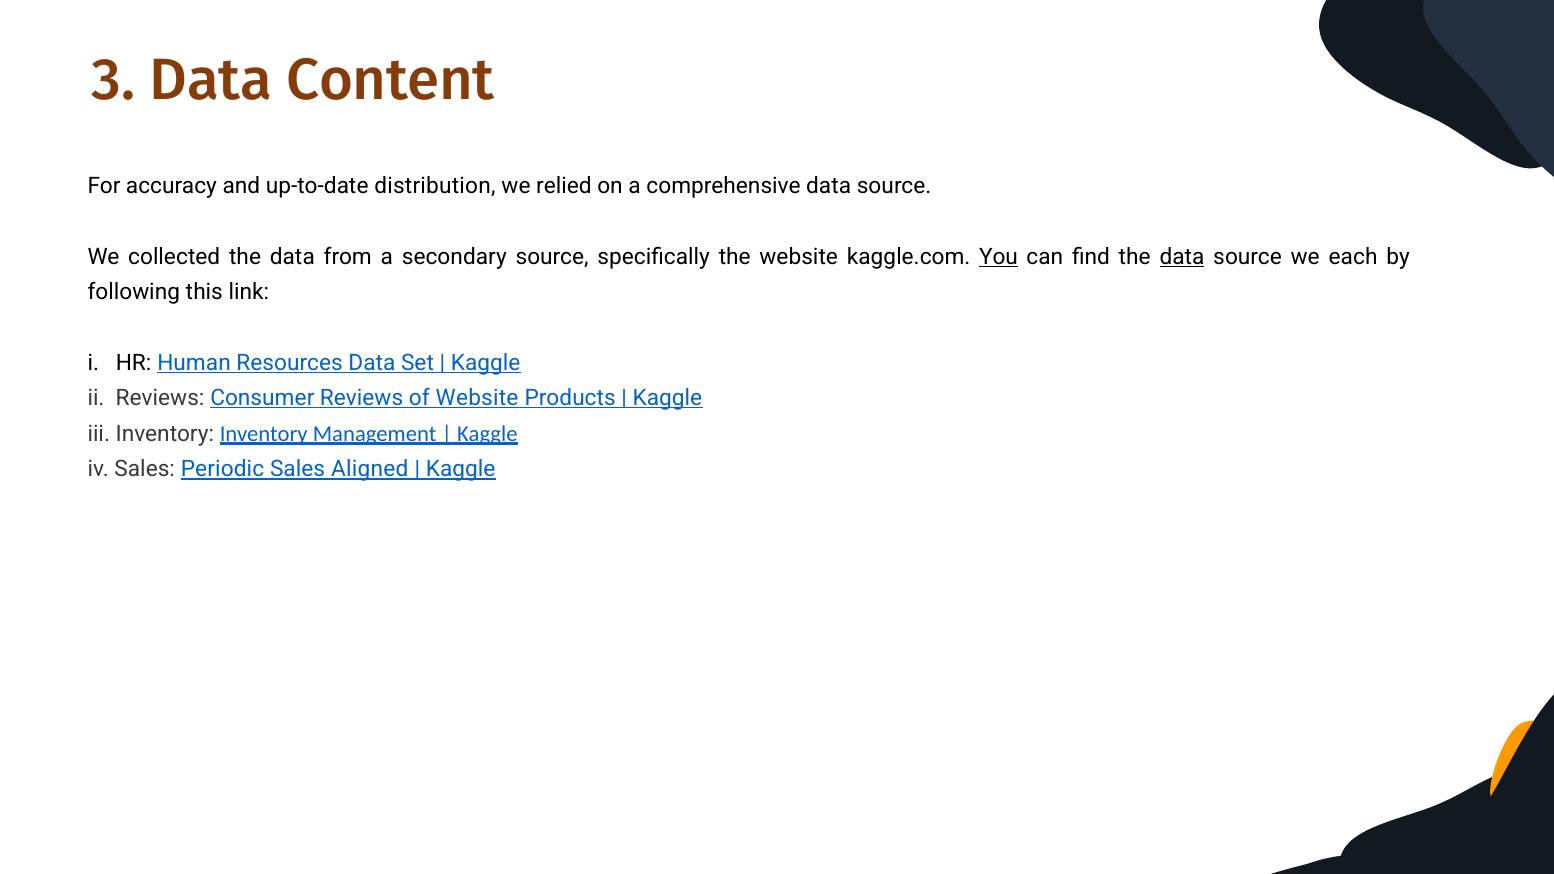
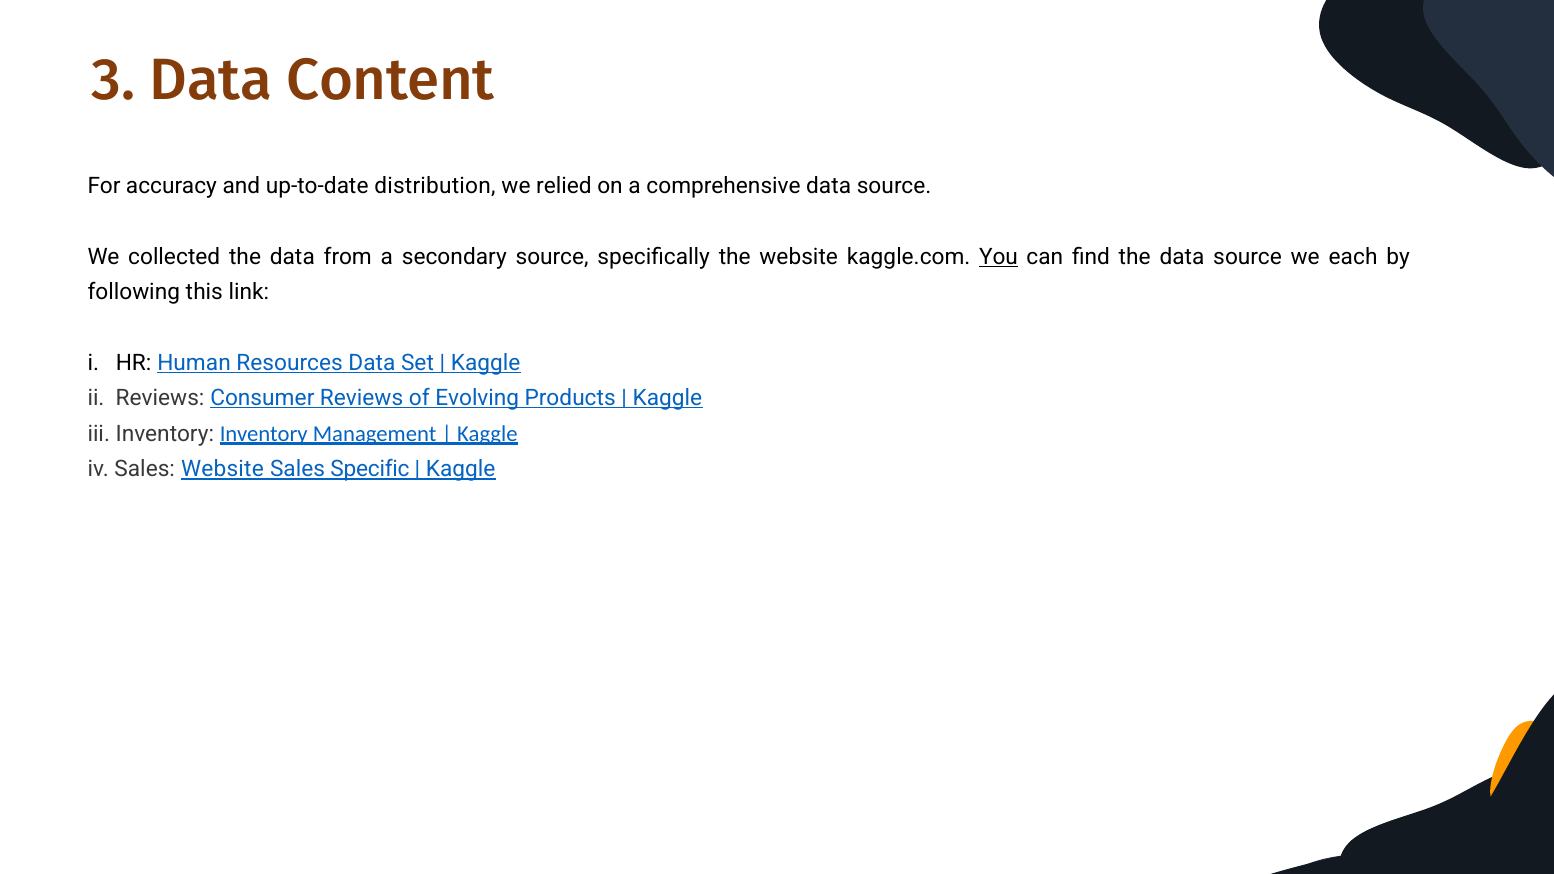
data at (1182, 257) underline: present -> none
of Website: Website -> Evolving
Sales Periodic: Periodic -> Website
Aligned: Aligned -> Specific
